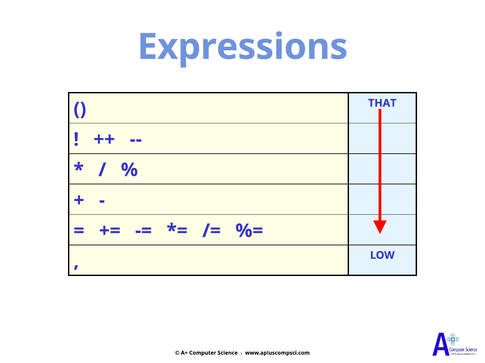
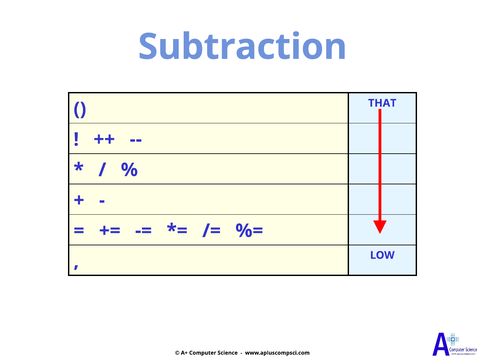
Expressions: Expressions -> Subtraction
